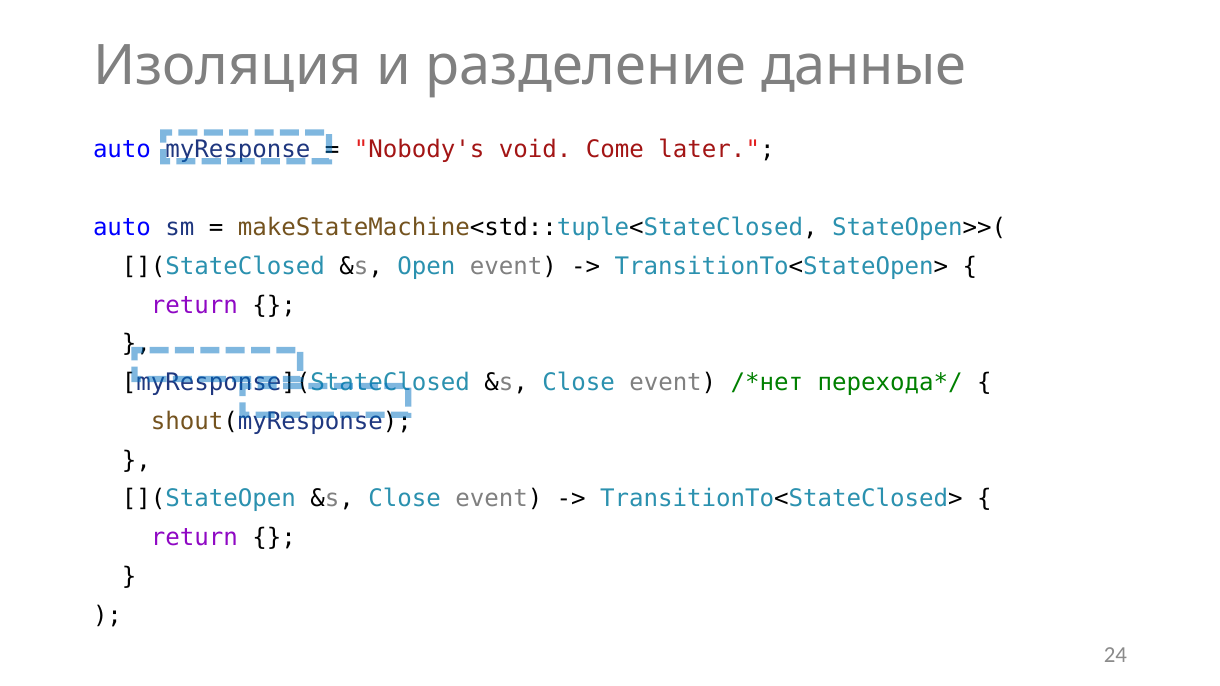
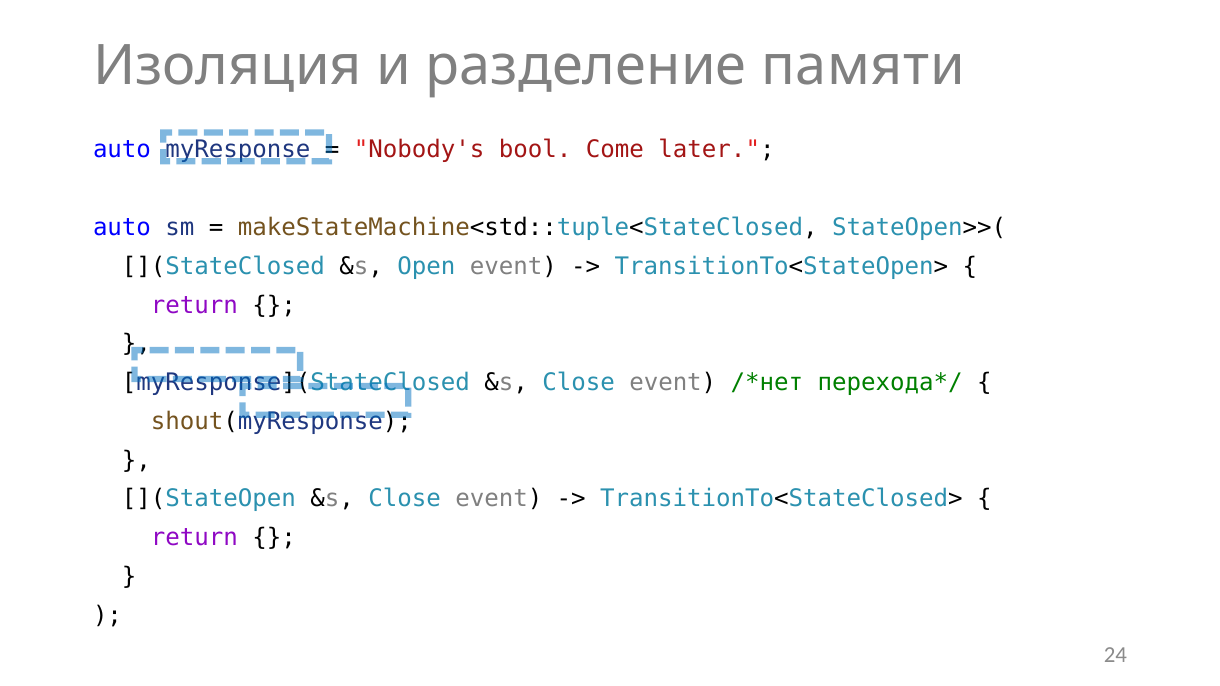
данные: данные -> памяти
void: void -> bool
